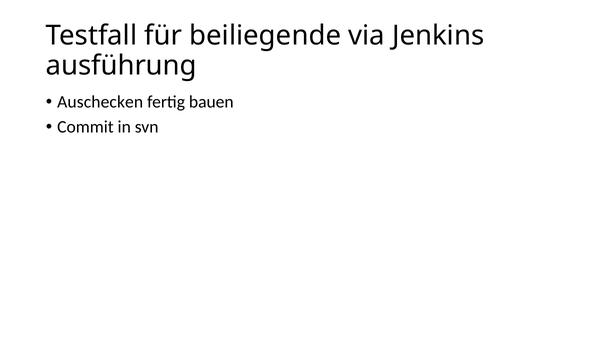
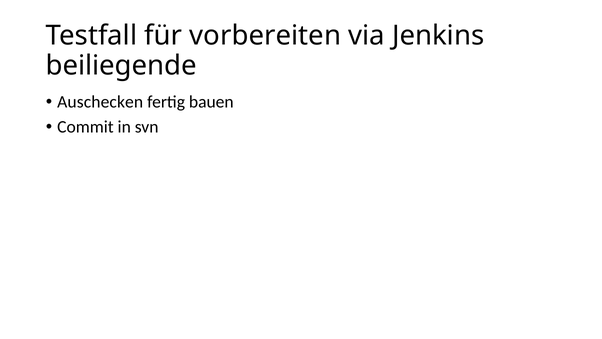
beiliegende: beiliegende -> vorbereiten
ausführung: ausführung -> beiliegende
